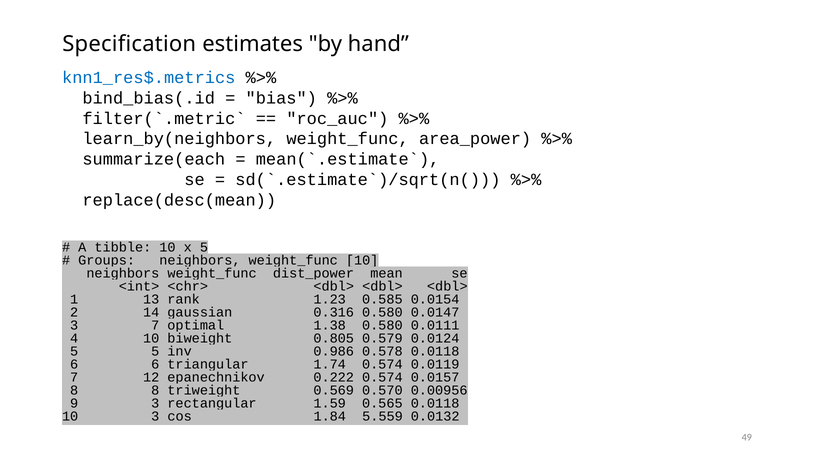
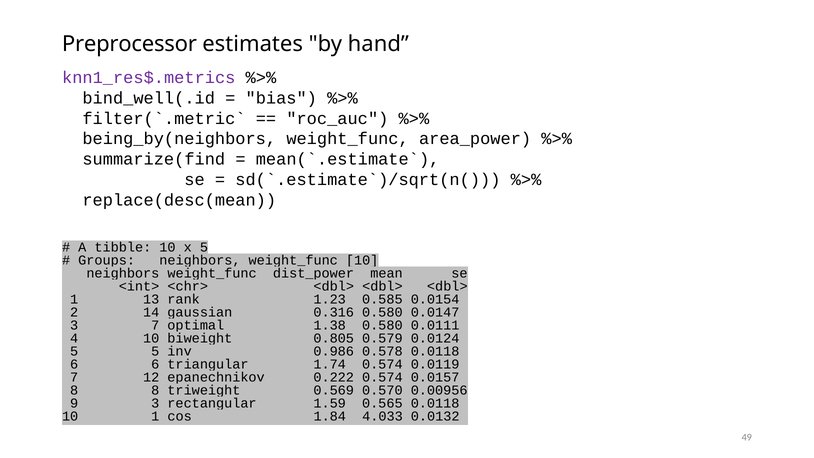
Specification: Specification -> Preprocessor
knn1_res$.metrics colour: blue -> purple
bind_bias(.id: bind_bias(.id -> bind_well(.id
learn_by(neighbors: learn_by(neighbors -> being_by(neighbors
summarize(each: summarize(each -> summarize(find
10 3: 3 -> 1
5.559: 5.559 -> 4.033
